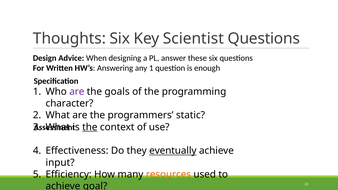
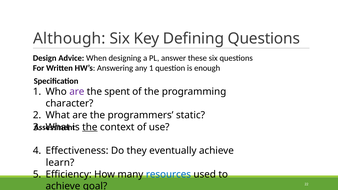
Thoughts: Thoughts -> Although
Scientist: Scientist -> Defining
goals: goals -> spent
eventually underline: present -> none
input: input -> learn
resources colour: orange -> blue
